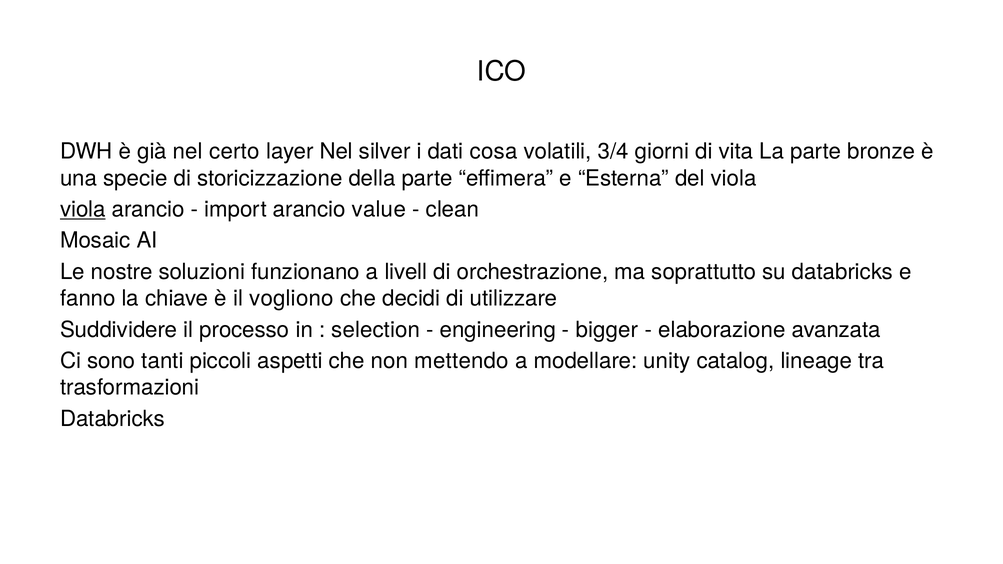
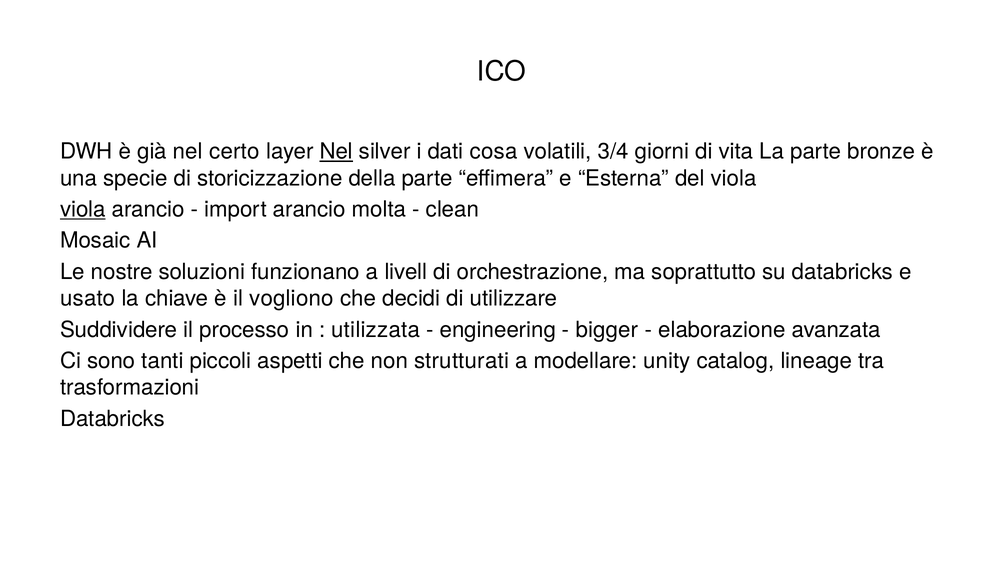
Nel at (336, 152) underline: none -> present
value: value -> molta
fanno: fanno -> usato
selection: selection -> utilizzata
mettendo: mettendo -> strutturati
